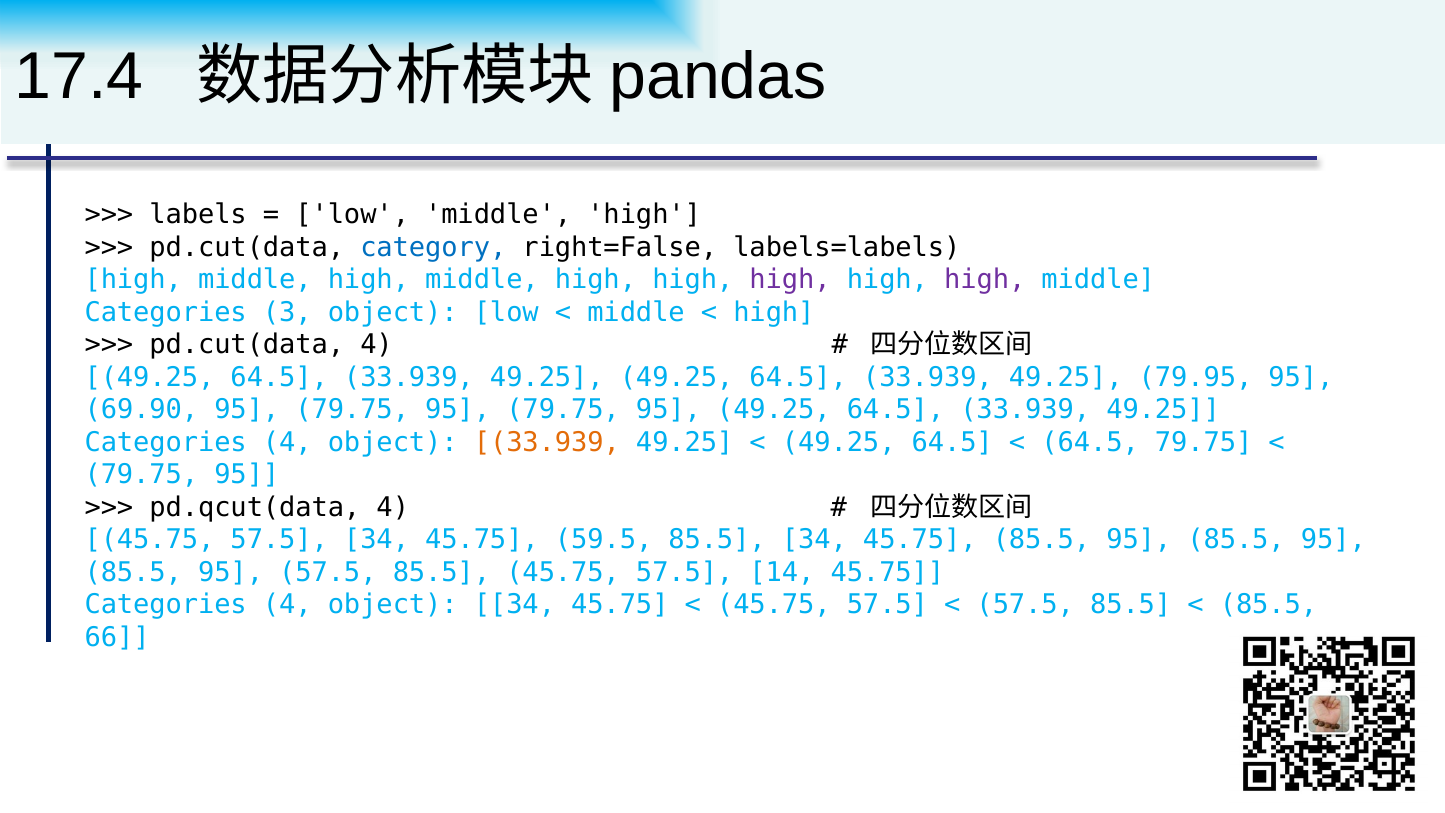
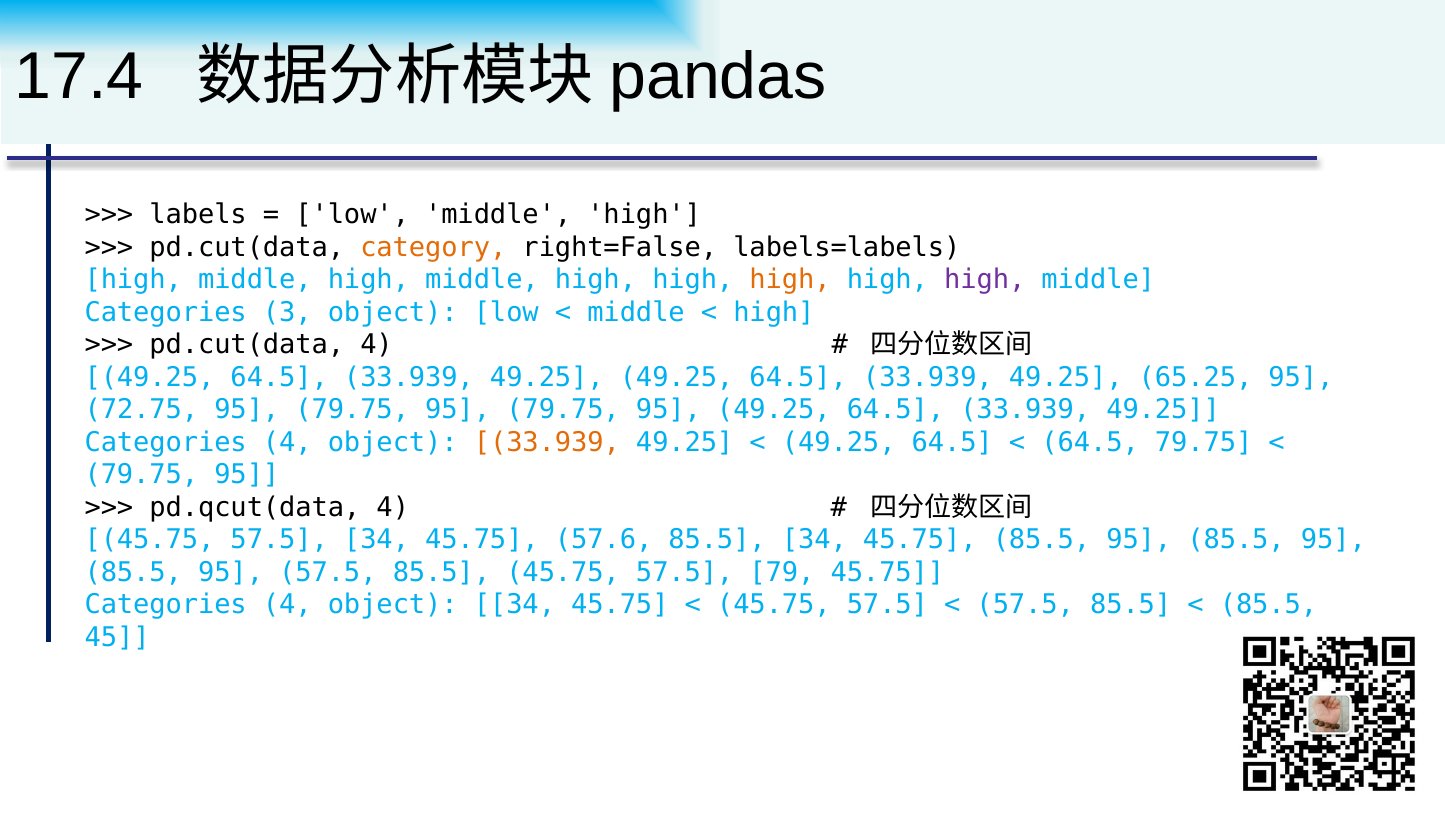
category colour: blue -> orange
high at (790, 280) colour: purple -> orange
79.95: 79.95 -> 65.25
69.90: 69.90 -> 72.75
59.5: 59.5 -> 57.6
14: 14 -> 79
66: 66 -> 45
